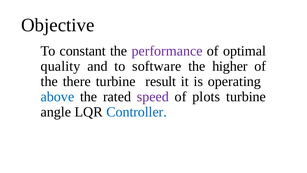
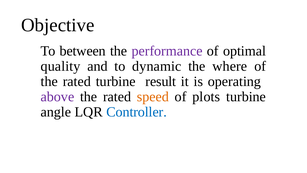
constant: constant -> between
software: software -> dynamic
higher: higher -> where
there at (77, 81): there -> rated
above colour: blue -> purple
speed colour: purple -> orange
